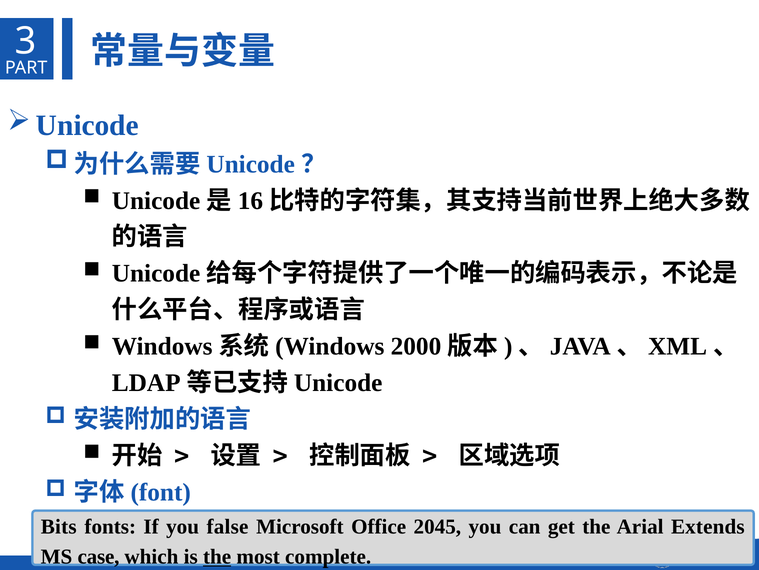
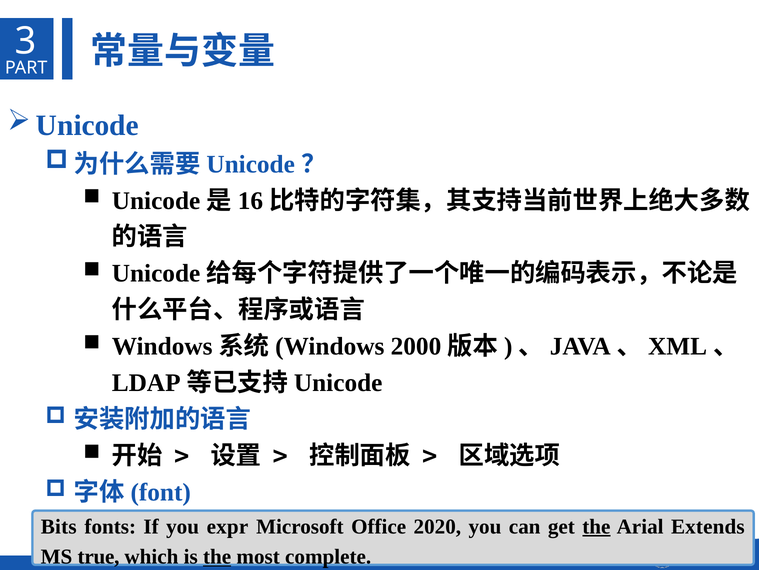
false: false -> expr
2045: 2045 -> 2020
the at (596, 526) underline: none -> present
case: case -> true
